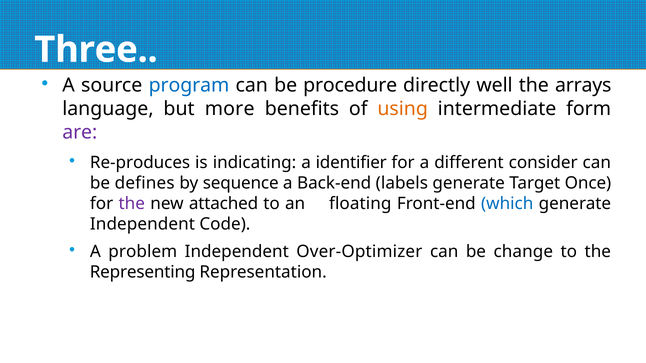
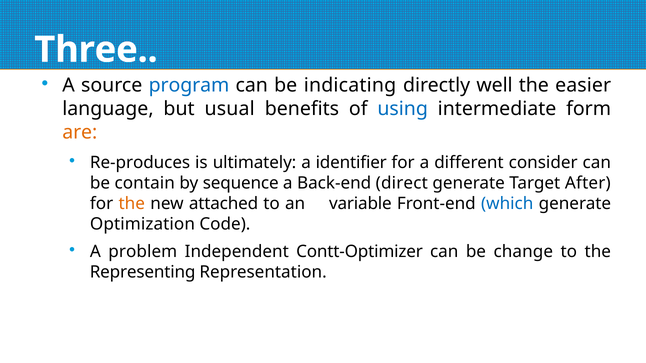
procedure: procedure -> indicating
arrays: arrays -> easier
more: more -> usual
using colour: orange -> blue
are colour: purple -> orange
indicating: indicating -> ultimately
defines: defines -> contain
labels: labels -> direct
Once: Once -> After
the at (132, 204) colour: purple -> orange
floating: floating -> variable
Independent at (142, 224): Independent -> Optimization
Over-Optimizer: Over-Optimizer -> Contt-Optimizer
